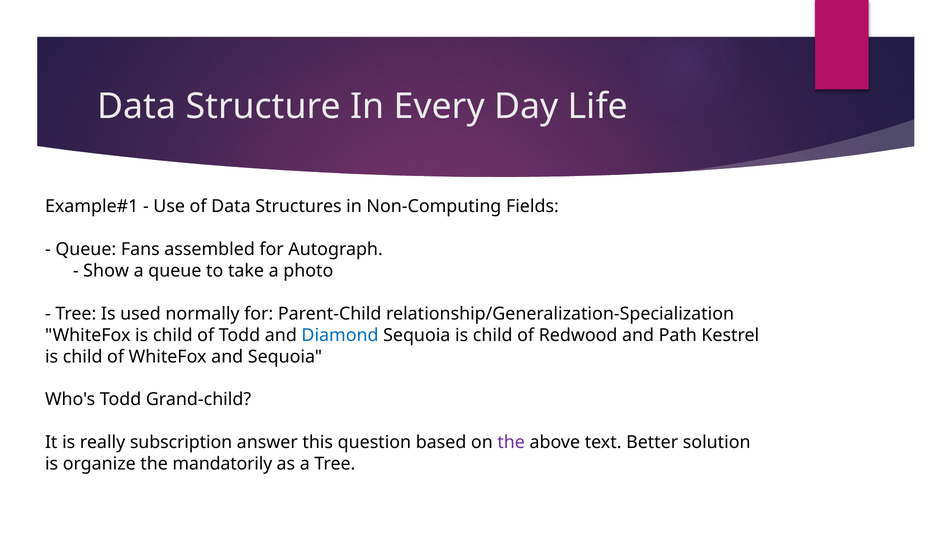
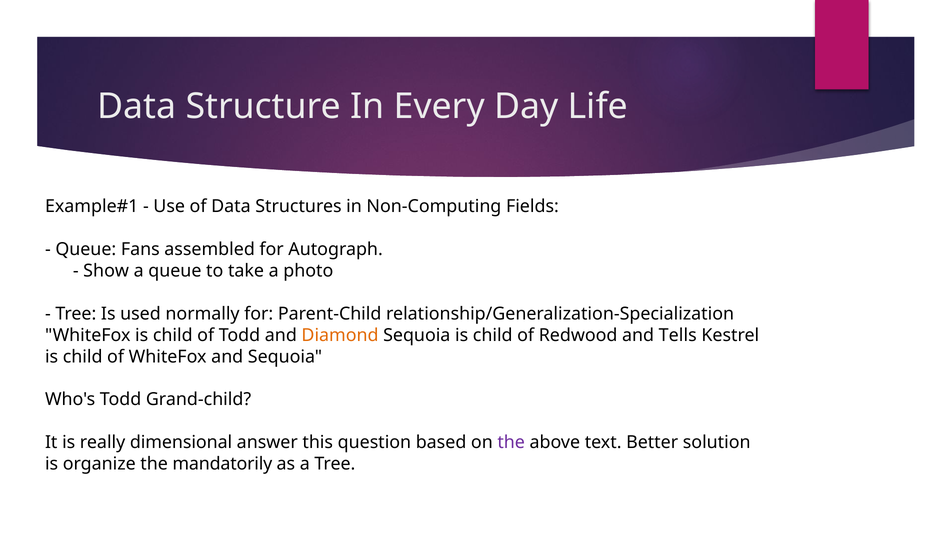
Diamond colour: blue -> orange
Path: Path -> Tells
subscription: subscription -> dimensional
